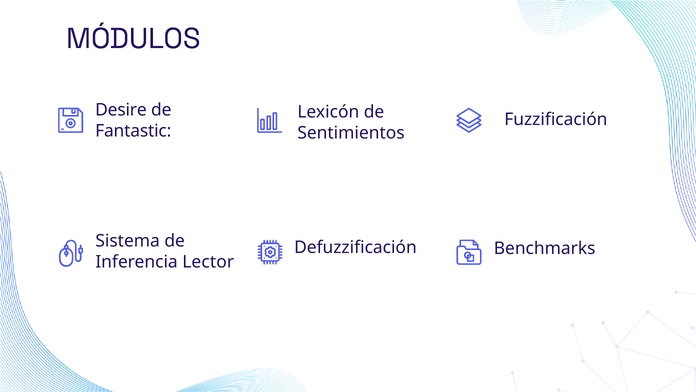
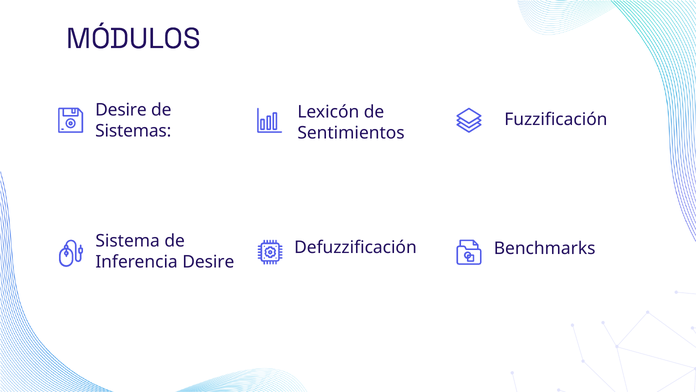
Fantastic: Fantastic -> Sistemas
Inferencia Lector: Lector -> Desire
